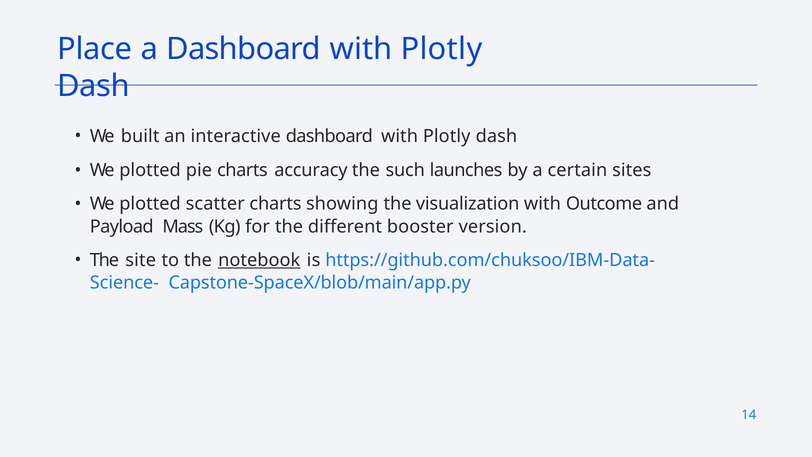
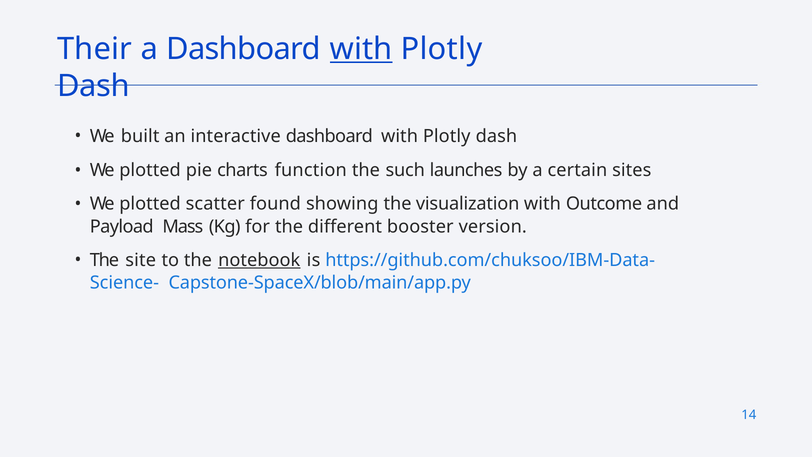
Place: Place -> Their
with at (361, 49) underline: none -> present
accuracy: accuracy -> function
scatter charts: charts -> found
